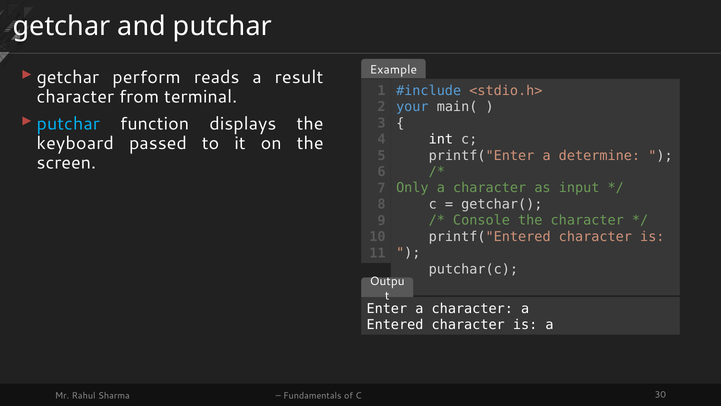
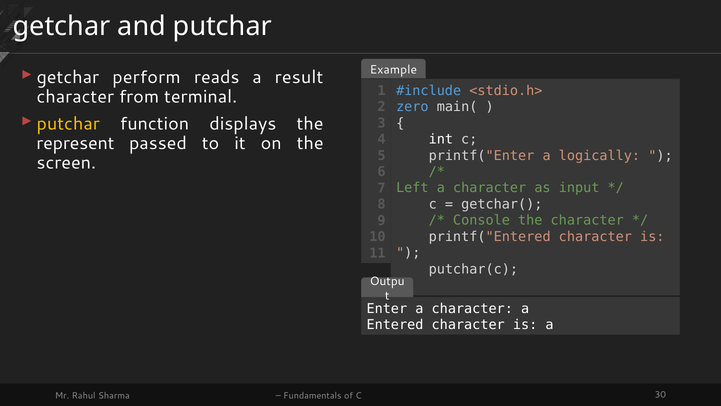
your: your -> zero
putchar at (68, 124) colour: light blue -> yellow
keyboard: keyboard -> represent
determine: determine -> logically
Only: Only -> Left
